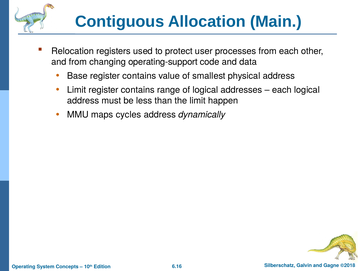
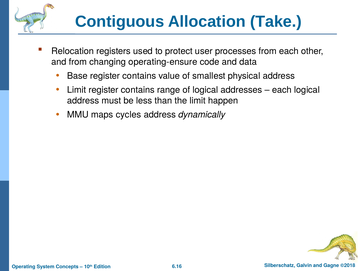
Main: Main -> Take
operating-support: operating-support -> operating-ensure
